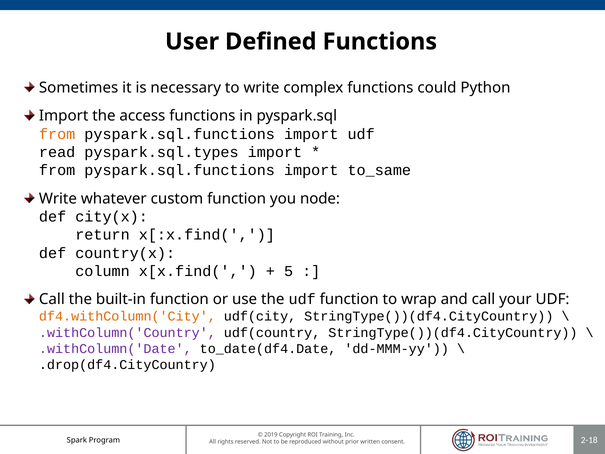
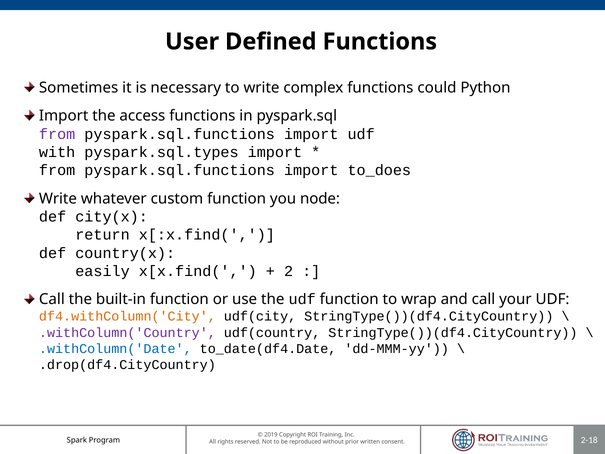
from at (57, 134) colour: orange -> purple
read: read -> with
to_same: to_same -> to_does
column: column -> easily
5: 5 -> 2
.withColumn('Date colour: purple -> blue
